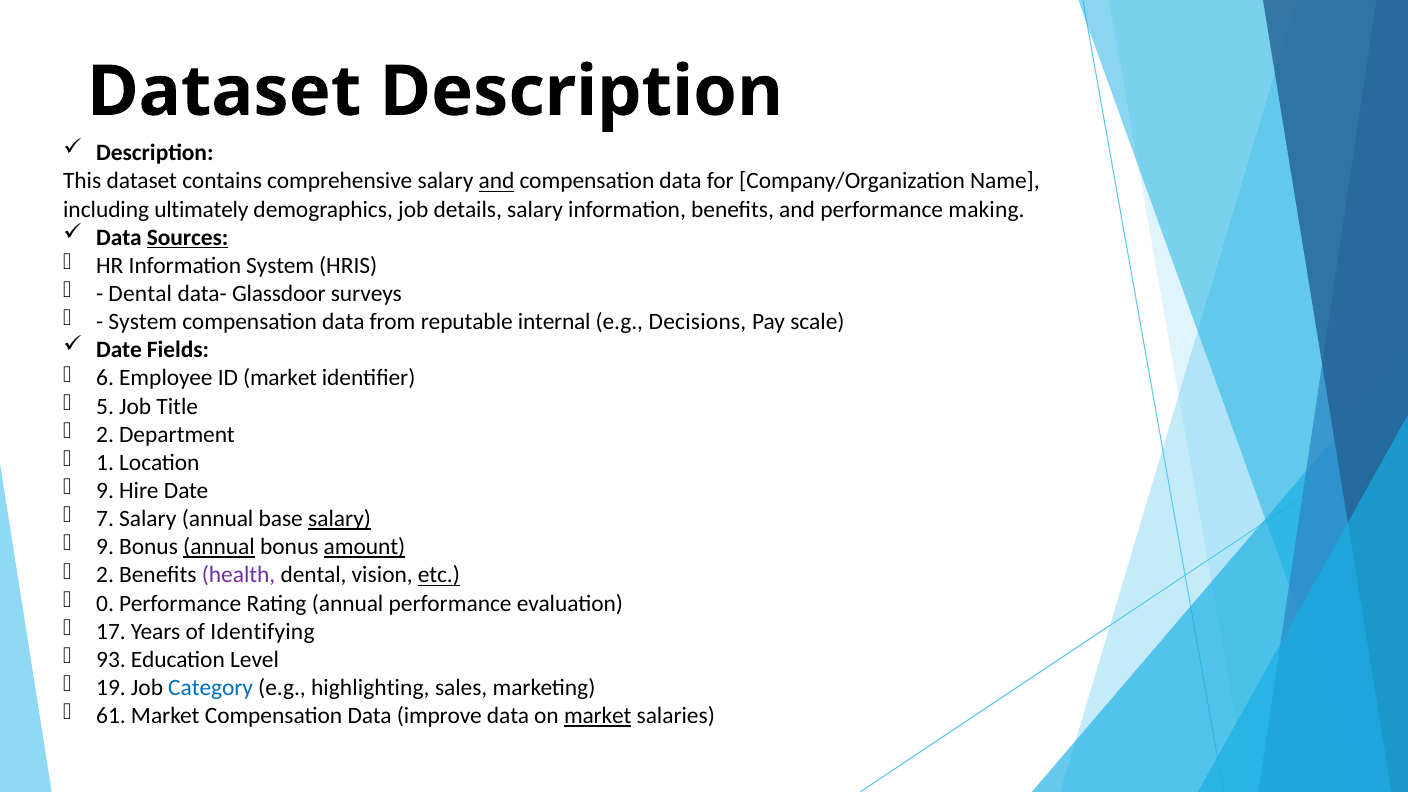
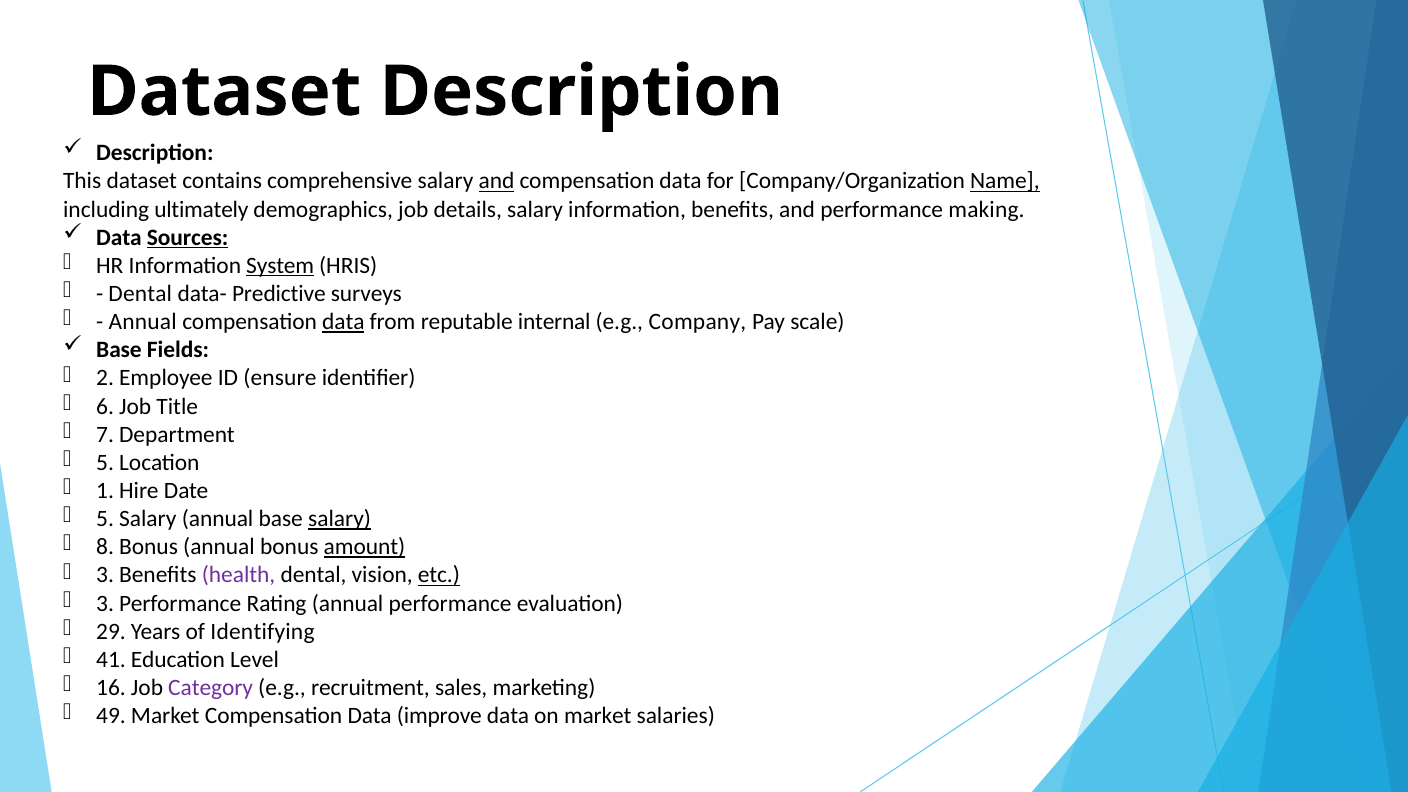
Name underline: none -> present
System at (280, 266) underline: none -> present
Glassdoor: Glassdoor -> Predictive
System at (143, 322): System -> Annual
data at (343, 322) underline: none -> present
Decisions: Decisions -> Company
Date at (119, 350): Date -> Base
6: 6 -> 2
ID market: market -> ensure
5: 5 -> 6
2 at (105, 434): 2 -> 7
1 at (105, 463): 1 -> 5
9 at (105, 491): 9 -> 1
7 at (105, 519): 7 -> 5
9 at (105, 547): 9 -> 8
annual at (219, 547) underline: present -> none
2 at (105, 575): 2 -> 3
0 at (105, 603): 0 -> 3
17: 17 -> 29
93: 93 -> 41
19: 19 -> 16
Category colour: blue -> purple
highlighting: highlighting -> recruitment
61: 61 -> 49
market at (598, 716) underline: present -> none
